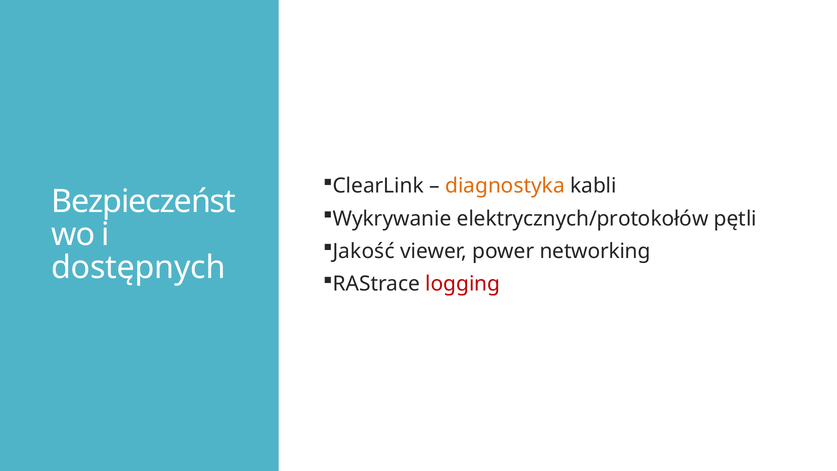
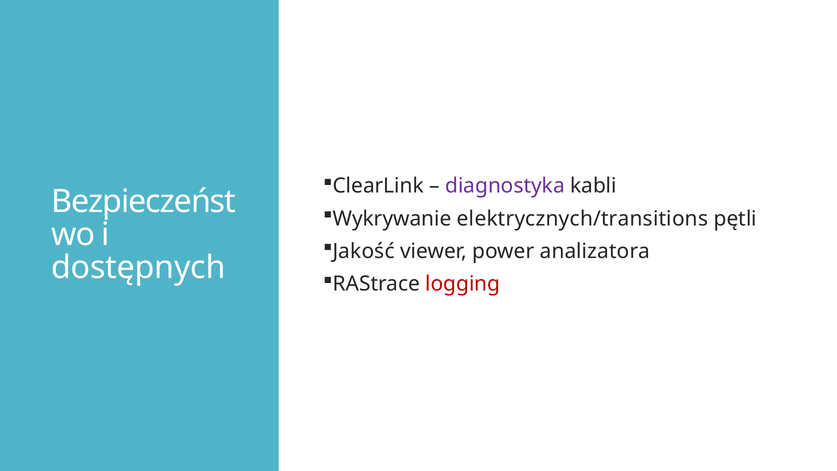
diagnostyka colour: orange -> purple
elektrycznych/protokołów: elektrycznych/protokołów -> elektrycznych/transitions
networking: networking -> analizatora
